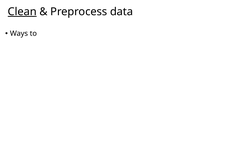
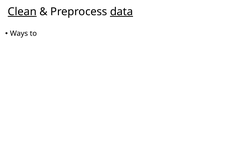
data underline: none -> present
